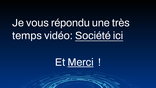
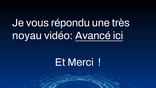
temps: temps -> noyau
Société: Société -> Avancé
Merci underline: present -> none
